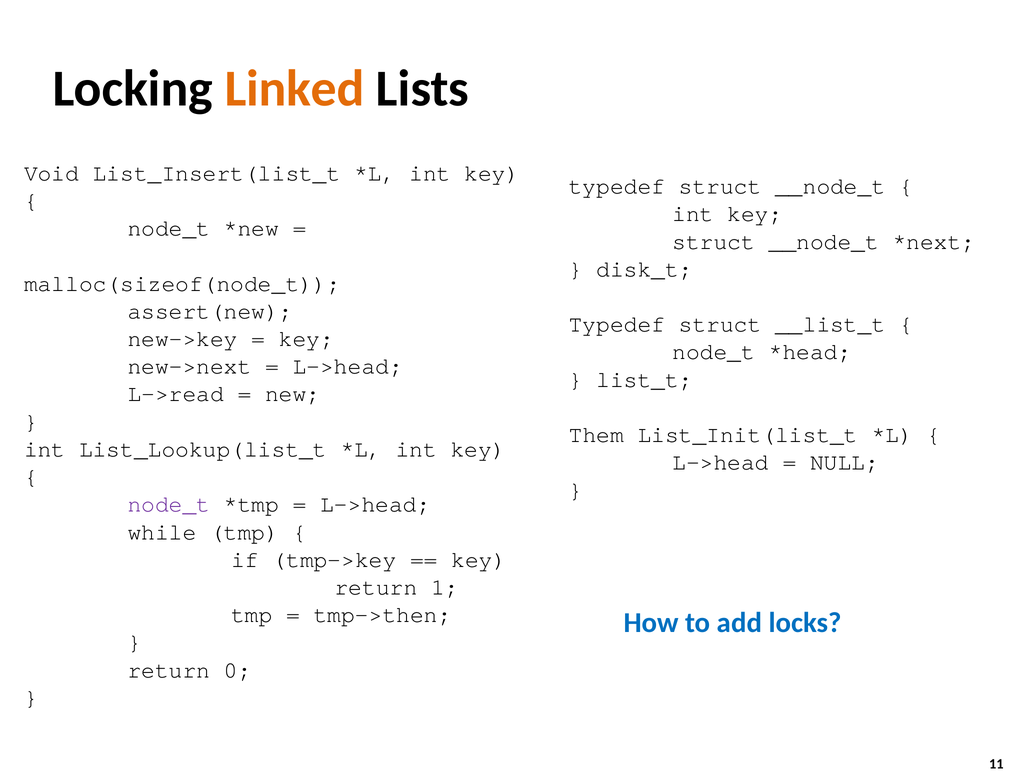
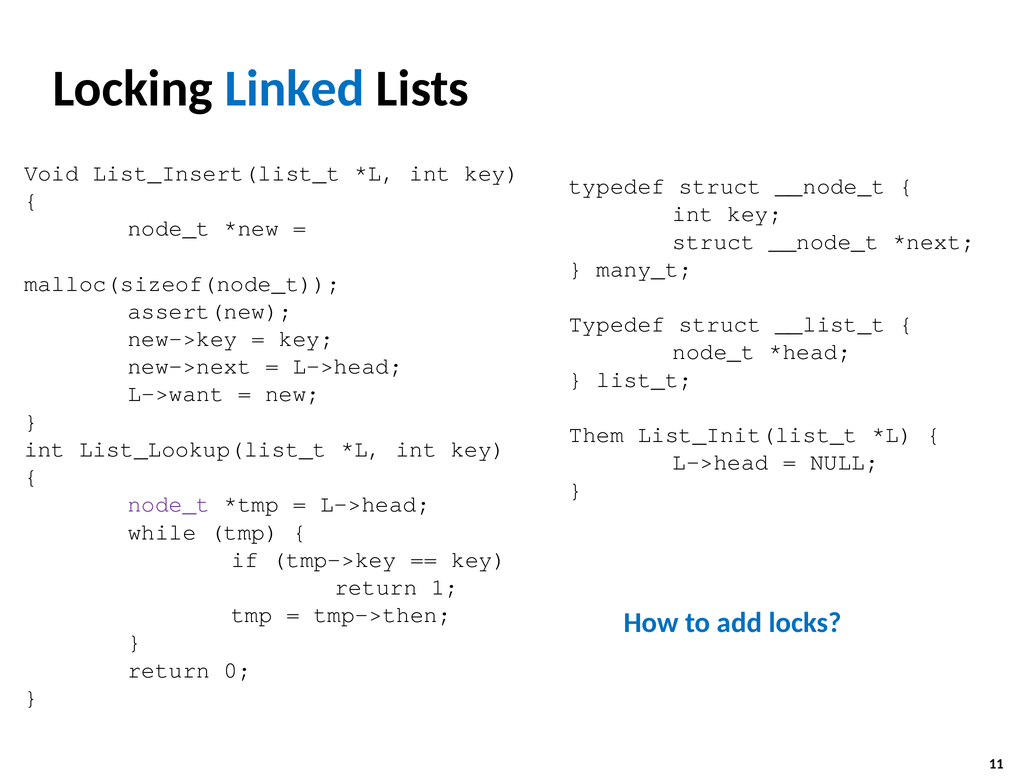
Linked colour: orange -> blue
disk_t: disk_t -> many_t
L->read: L->read -> L->want
